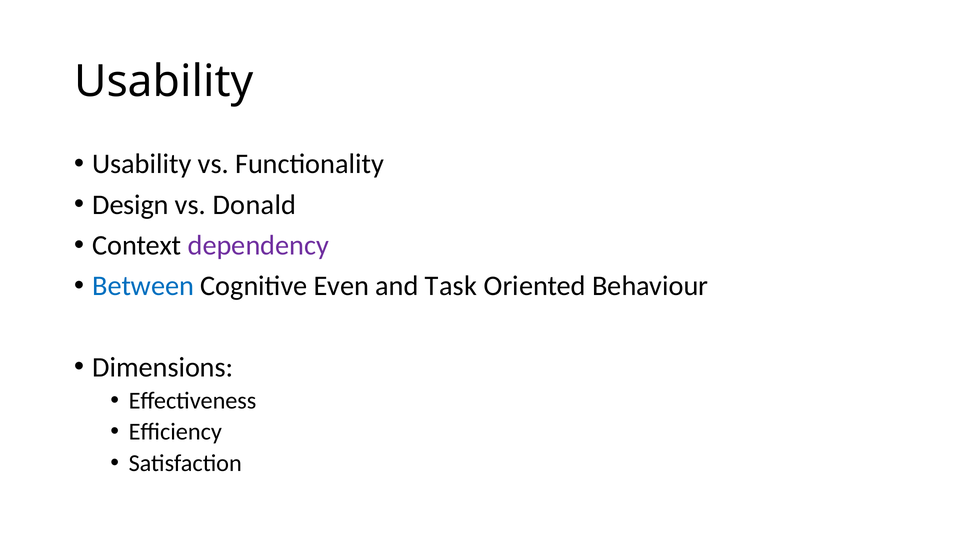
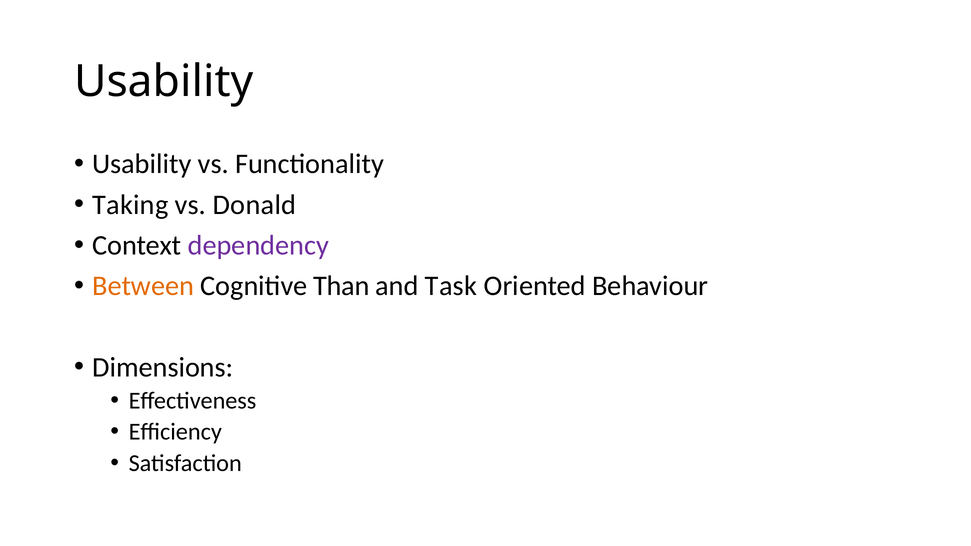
Design: Design -> Taking
Between colour: blue -> orange
Even: Even -> Than
